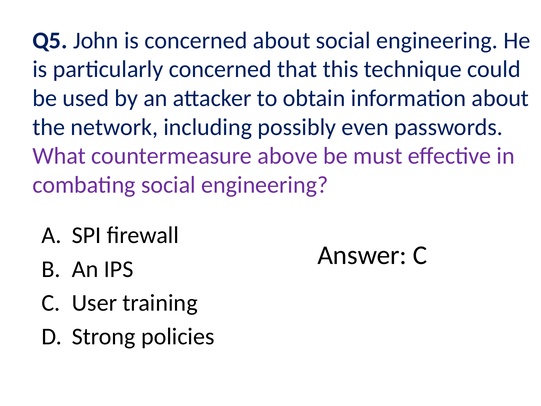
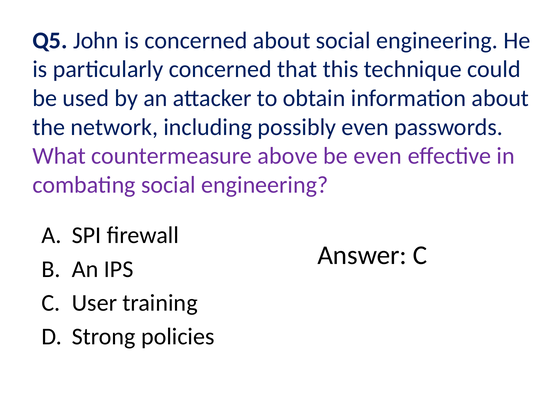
be must: must -> even
